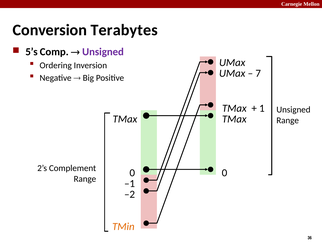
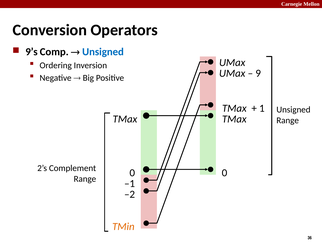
Terabytes: Terabytes -> Operators
5’s: 5’s -> 9’s
Unsigned at (103, 52) colour: purple -> blue
7: 7 -> 9
